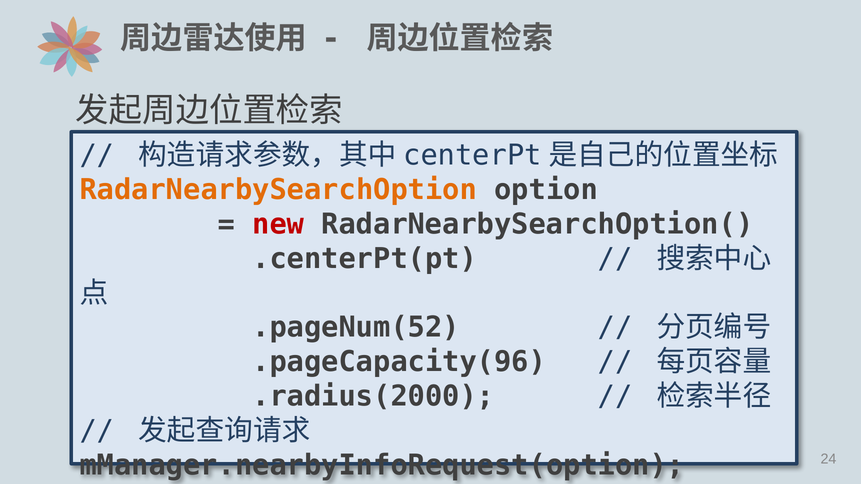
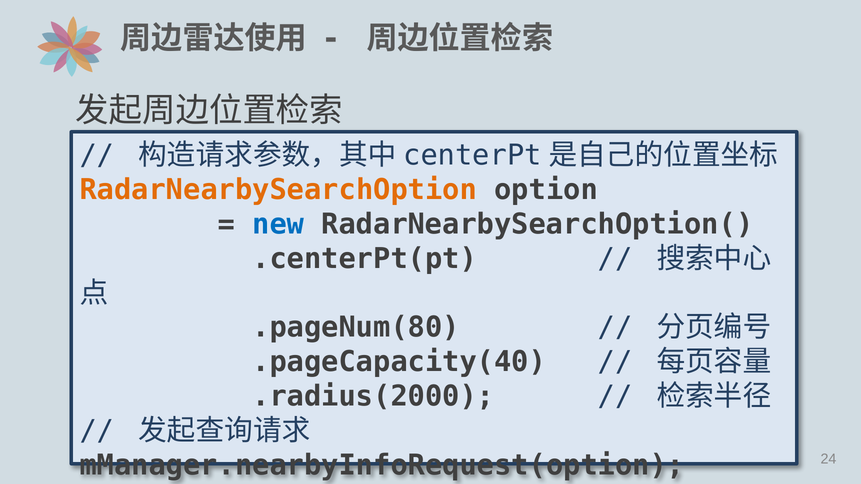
new colour: red -> blue
.pageNum(52: .pageNum(52 -> .pageNum(80
.pageCapacity(96: .pageCapacity(96 -> .pageCapacity(40
